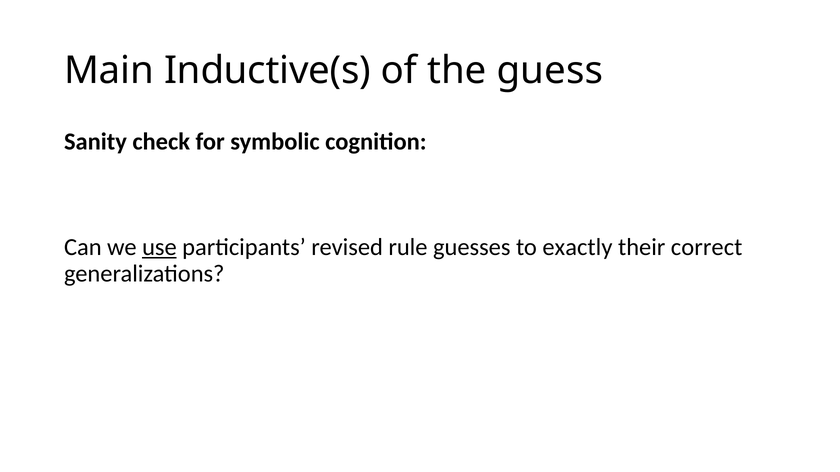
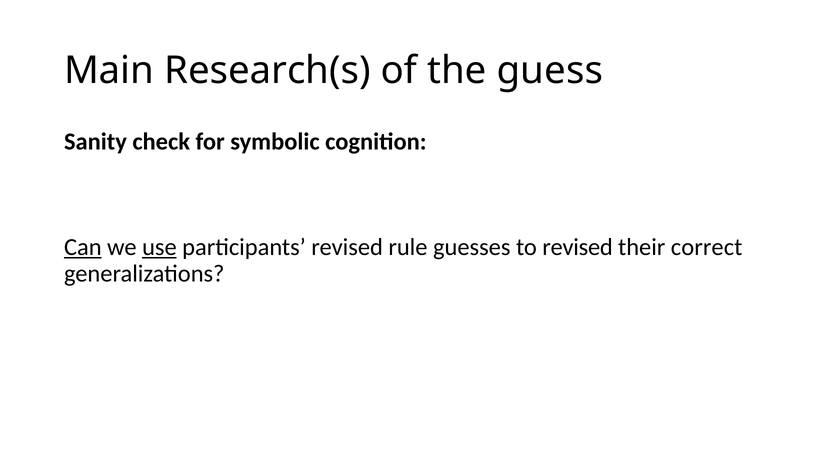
Inductive(s: Inductive(s -> Research(s
Can underline: none -> present
to exactly: exactly -> revised
